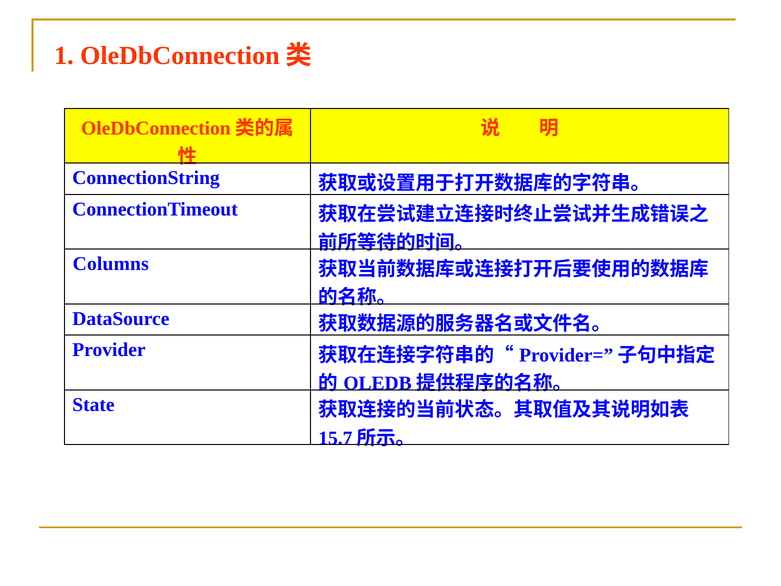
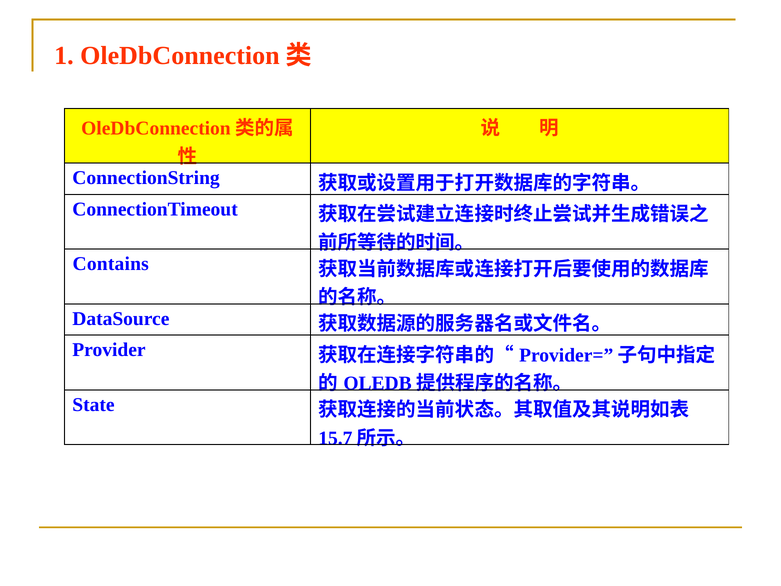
Columns: Columns -> Contains
